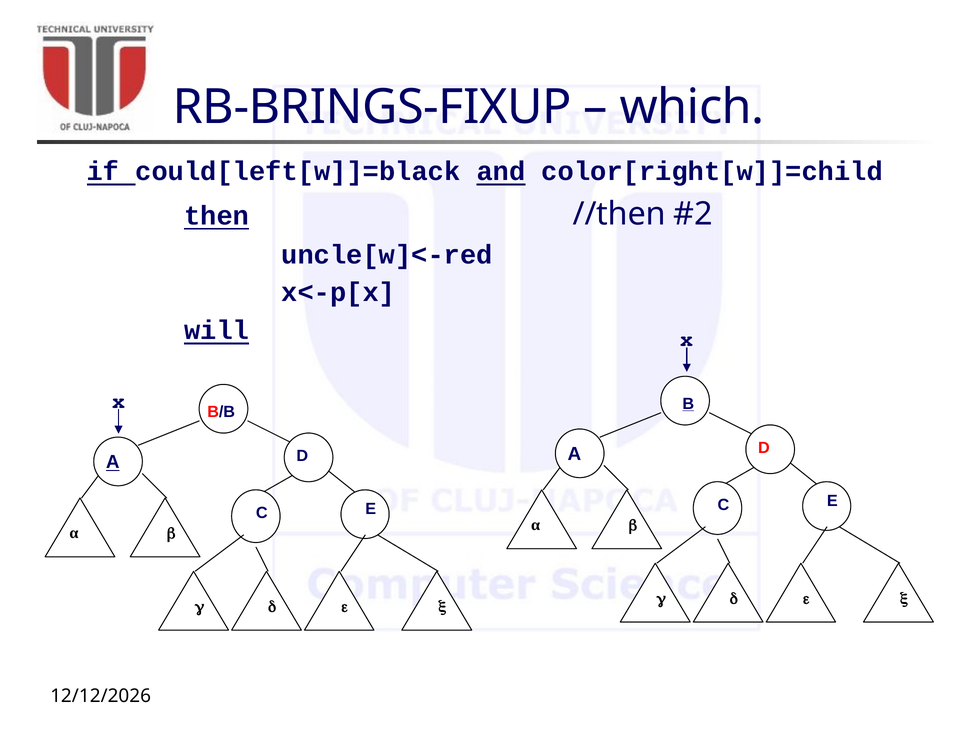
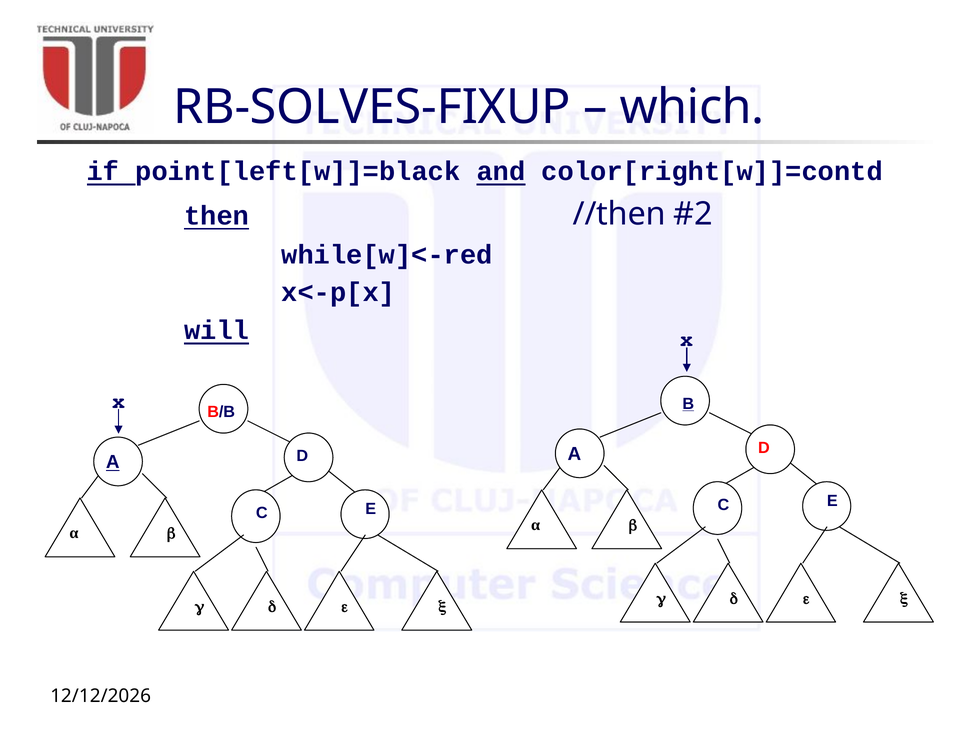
RB-BRINGS-FIXUP: RB-BRINGS-FIXUP -> RB-SOLVES-FIXUP
could[left[w]]=black: could[left[w]]=black -> point[left[w]]=black
color[right[w]]=child: color[right[w]]=child -> color[right[w]]=contd
uncle[w]<-red: uncle[w]<-red -> while[w]<-red
